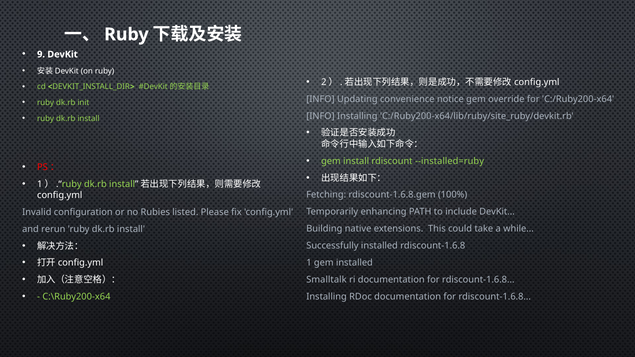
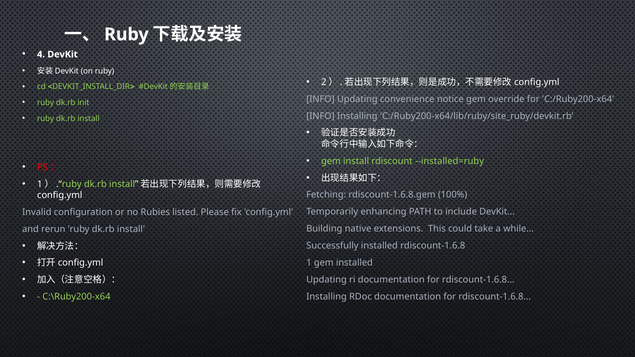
9: 9 -> 4
Smalltalk at (326, 280): Smalltalk -> Updating
